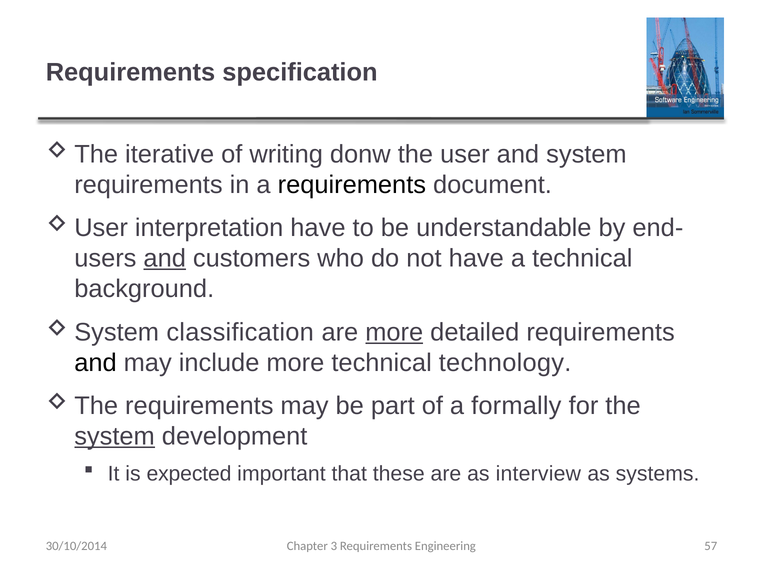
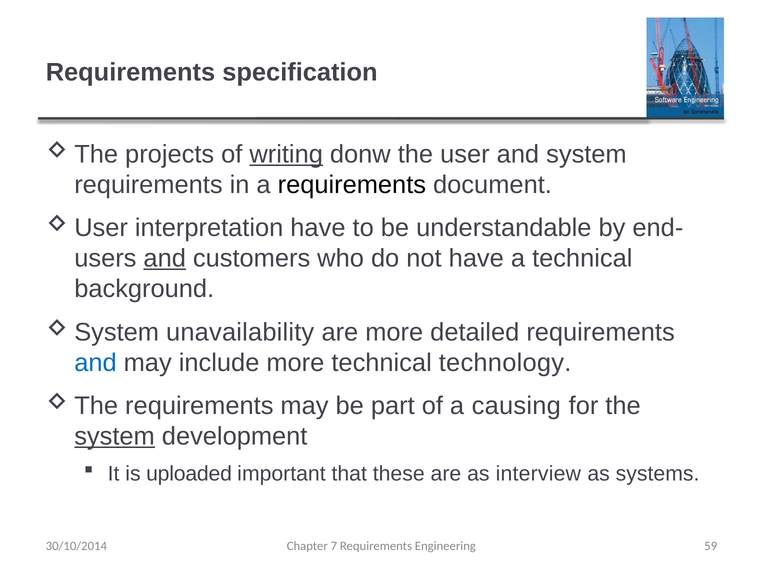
iterative: iterative -> projects
writing underline: none -> present
classification: classification -> unavailability
more at (394, 332) underline: present -> none
and at (95, 363) colour: black -> blue
formally: formally -> causing
expected: expected -> uploaded
3: 3 -> 7
57: 57 -> 59
